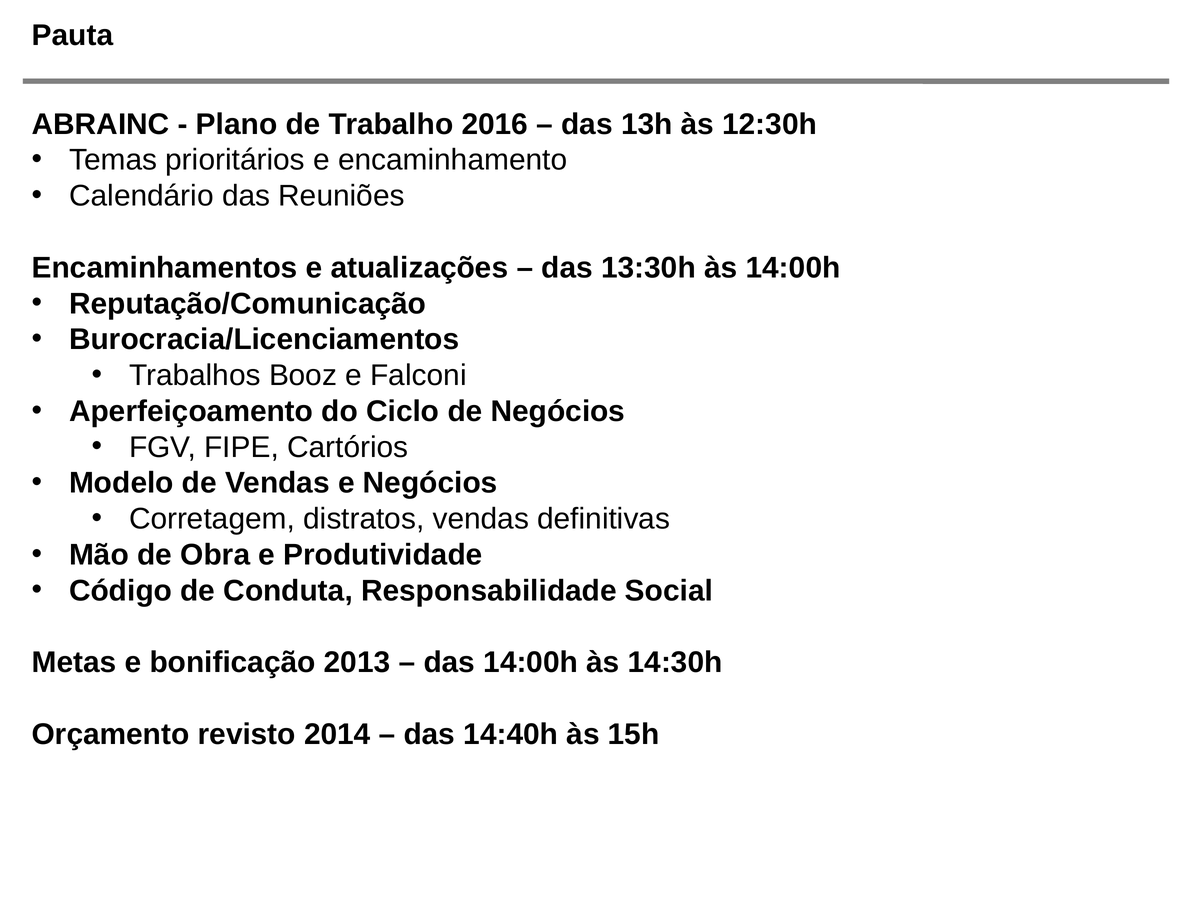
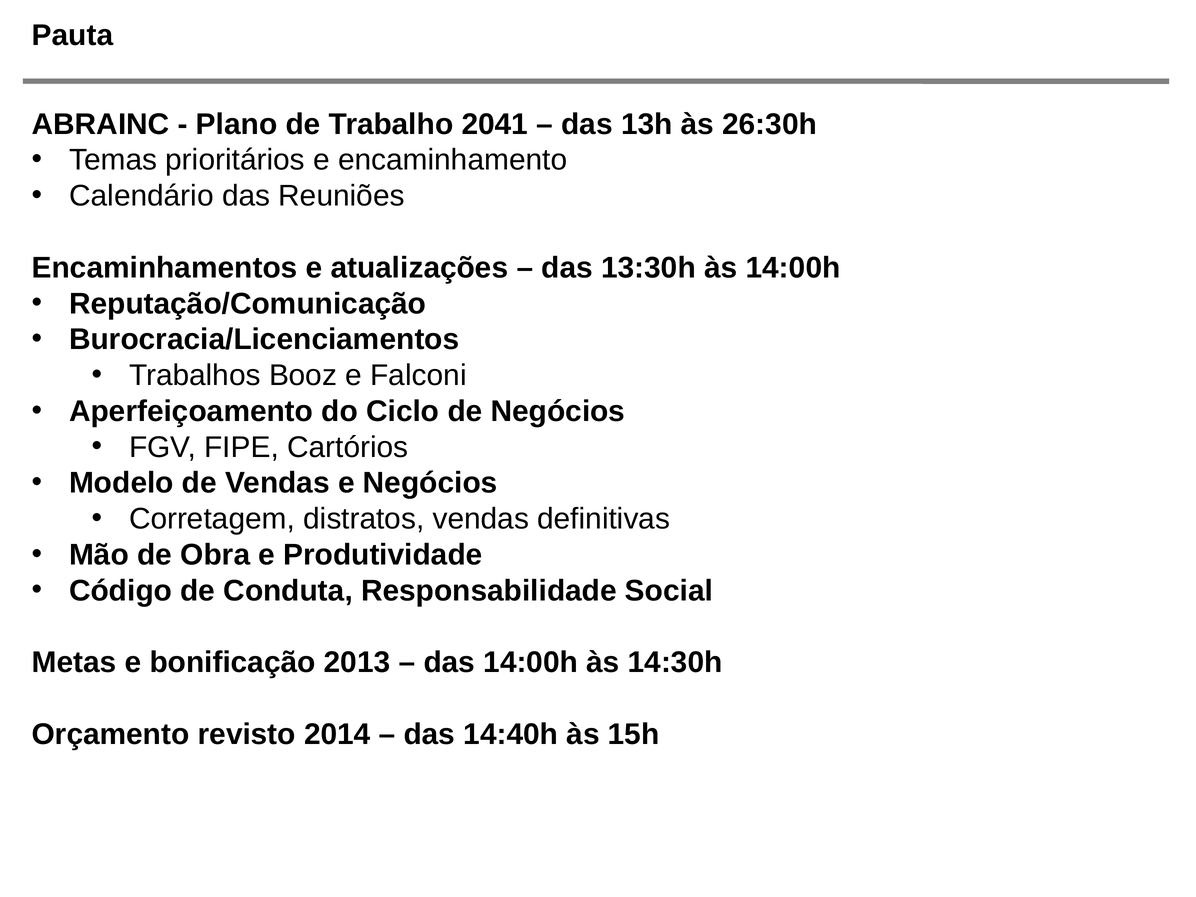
2016: 2016 -> 2041
12:30h: 12:30h -> 26:30h
